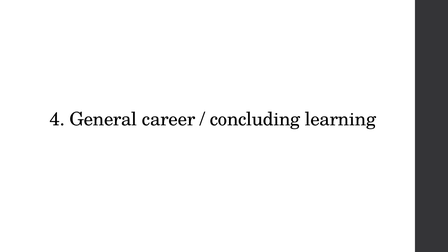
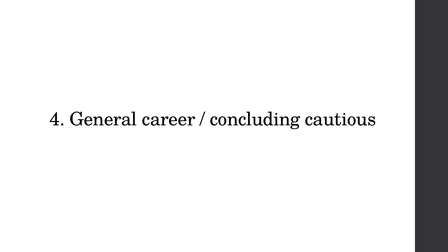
learning: learning -> cautious
